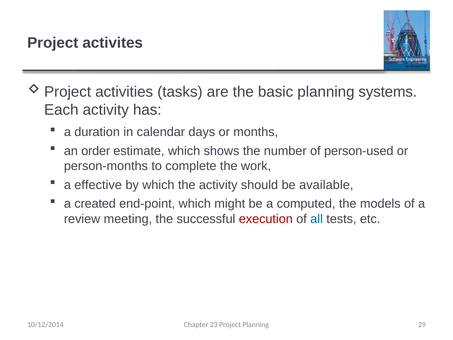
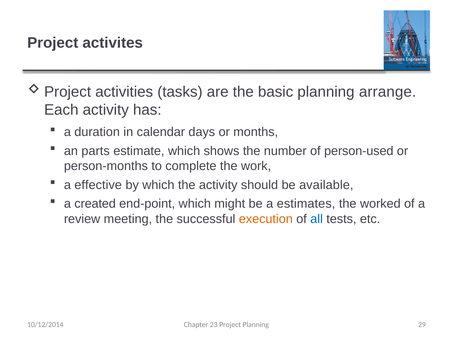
systems: systems -> arrange
order: order -> parts
computed: computed -> estimates
models: models -> worked
execution colour: red -> orange
